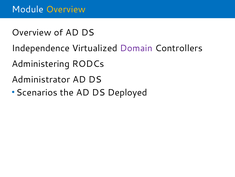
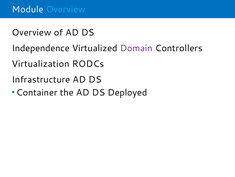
Overview at (66, 9) colour: yellow -> light blue
Administering: Administering -> Virtualization
Administrator: Administrator -> Infrastructure
Scenarios: Scenarios -> Container
